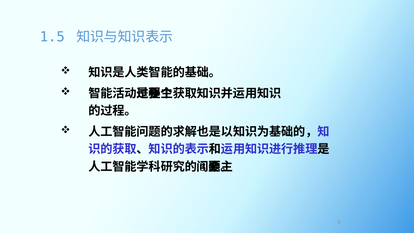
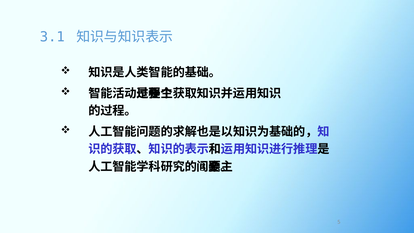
1.5: 1.5 -> 3.1
